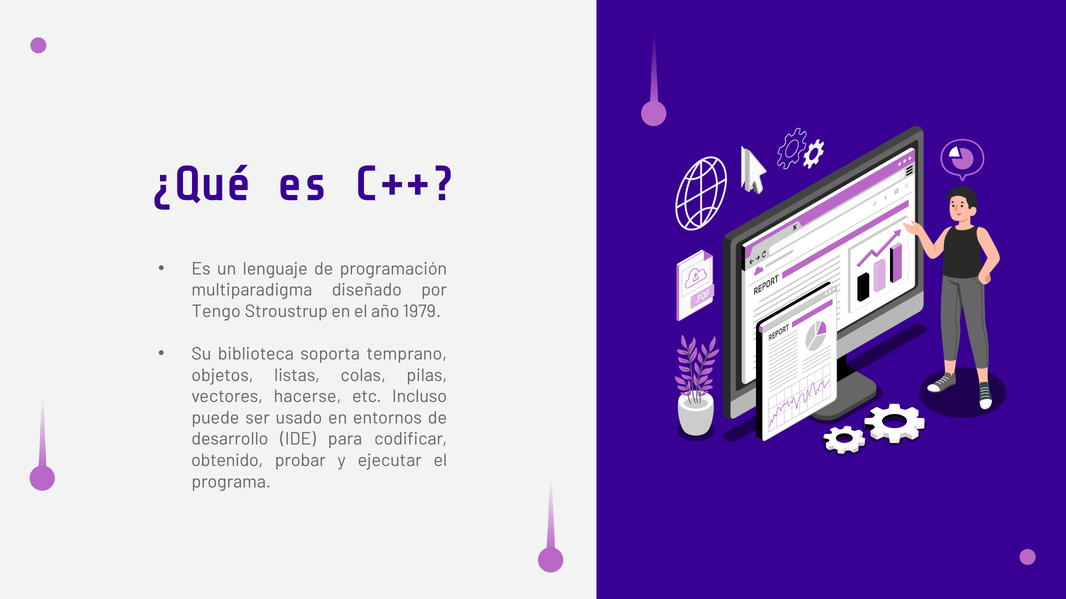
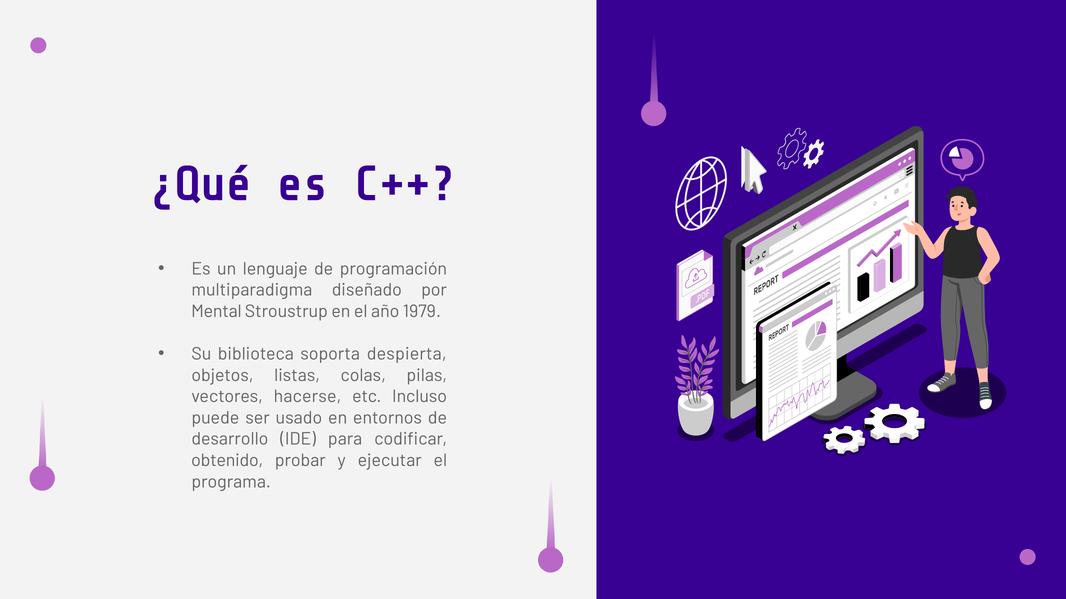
Tengo: Tengo -> Mental
temprano: temprano -> despierta
